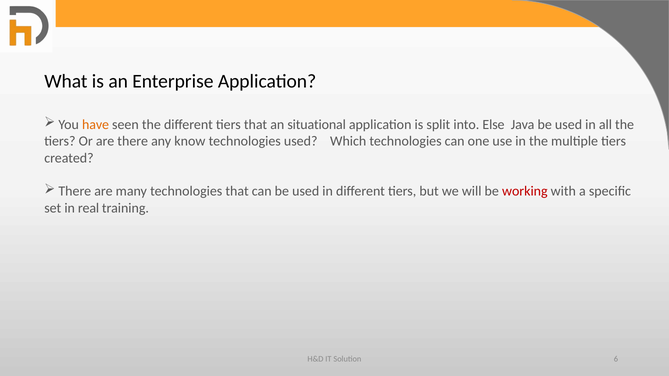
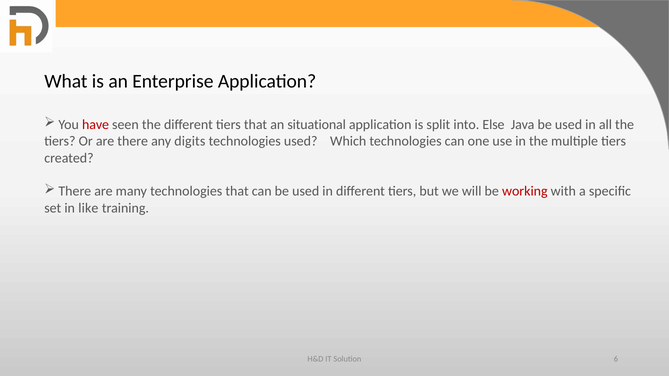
have colour: orange -> red
know: know -> digits
real: real -> like
